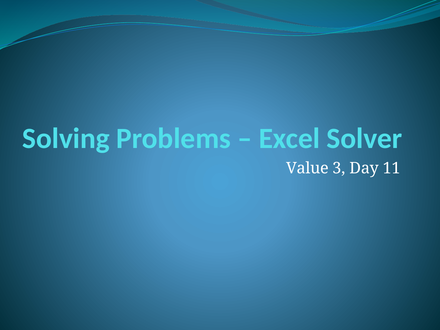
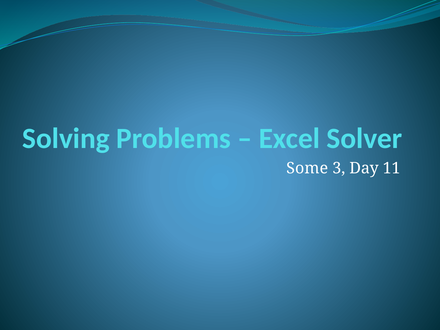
Value: Value -> Some
